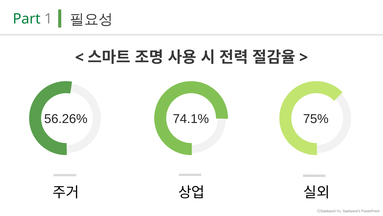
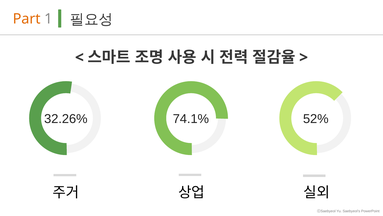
Part colour: green -> orange
56.26%: 56.26% -> 32.26%
75%: 75% -> 52%
